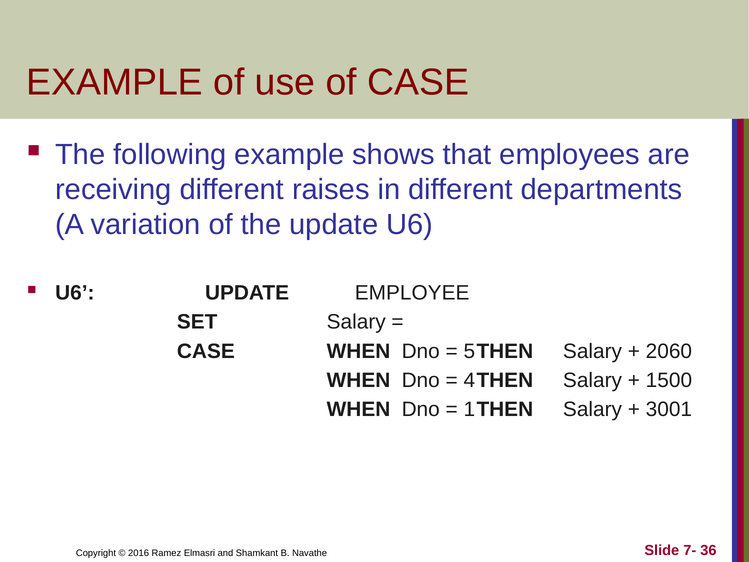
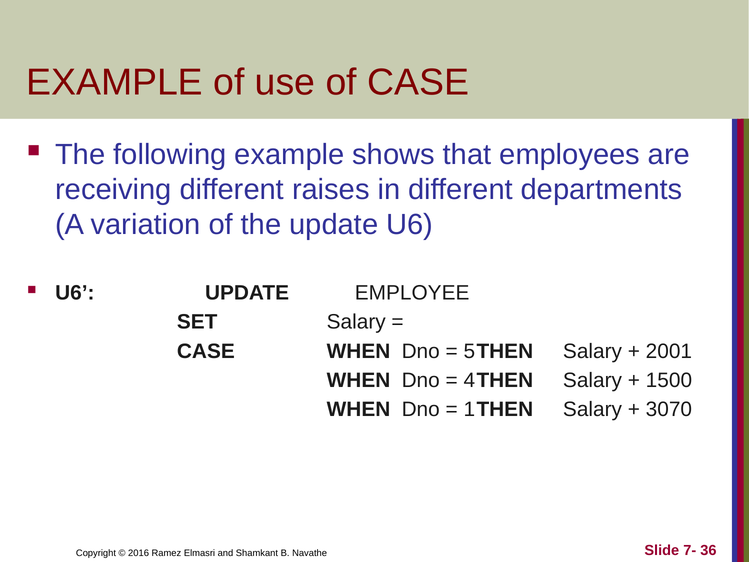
2060: 2060 -> 2001
3001: 3001 -> 3070
